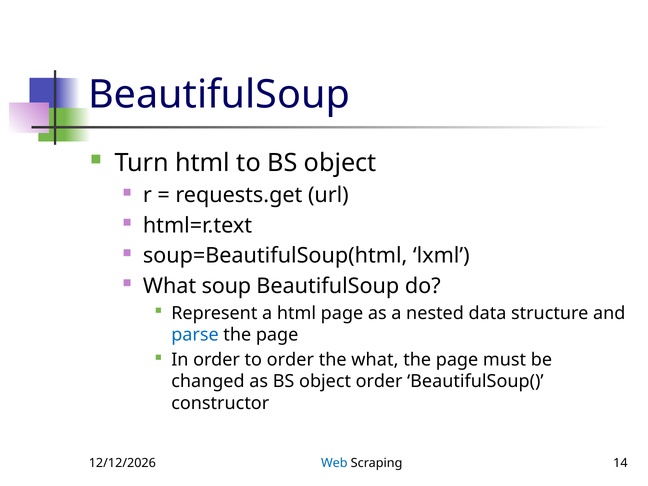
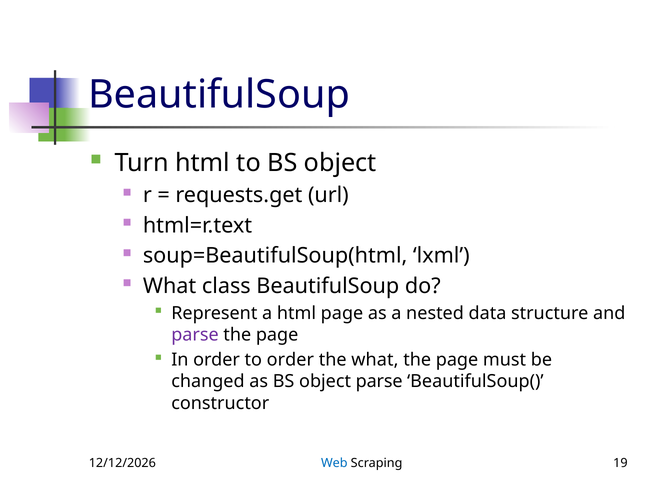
soup: soup -> class
parse at (195, 335) colour: blue -> purple
object order: order -> parse
14: 14 -> 19
